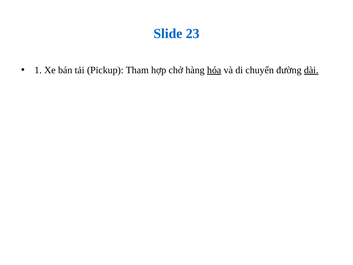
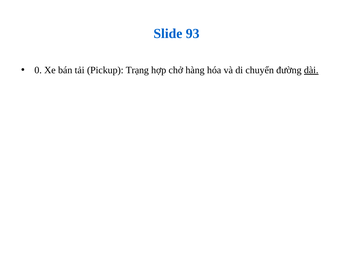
23: 23 -> 93
1: 1 -> 0
Tham: Tham -> Trạng
hóa underline: present -> none
